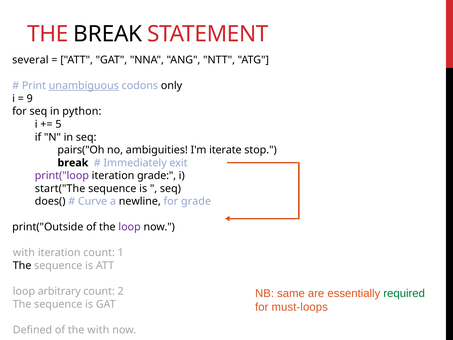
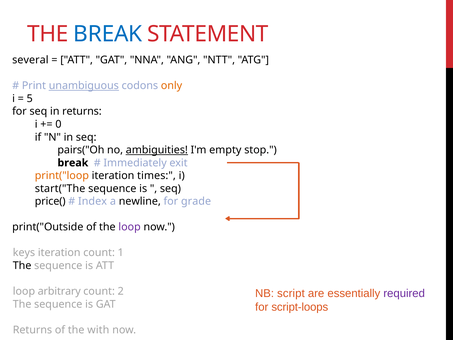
BREAK at (108, 34) colour: black -> blue
only colour: black -> orange
9: 9 -> 5
in python: python -> returns
5: 5 -> 0
ambiguities underline: none -> present
iterate: iterate -> empty
print("loop colour: purple -> orange
iteration grade: grade -> times
does(: does( -> price(
Curve: Curve -> Index
with at (24, 253): with -> keys
same: same -> script
required colour: green -> purple
must-loops: must-loops -> script-loops
Defined at (32, 330): Defined -> Returns
